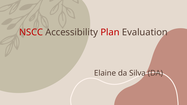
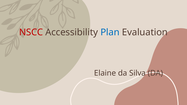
Plan colour: red -> blue
